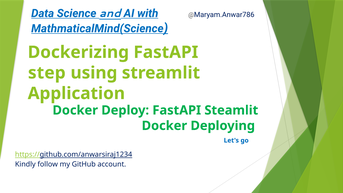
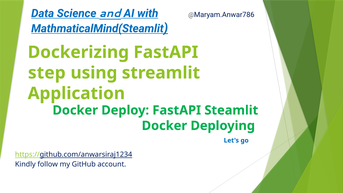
MathmaticalMind(Science: MathmaticalMind(Science -> MathmaticalMind(Steamlit
